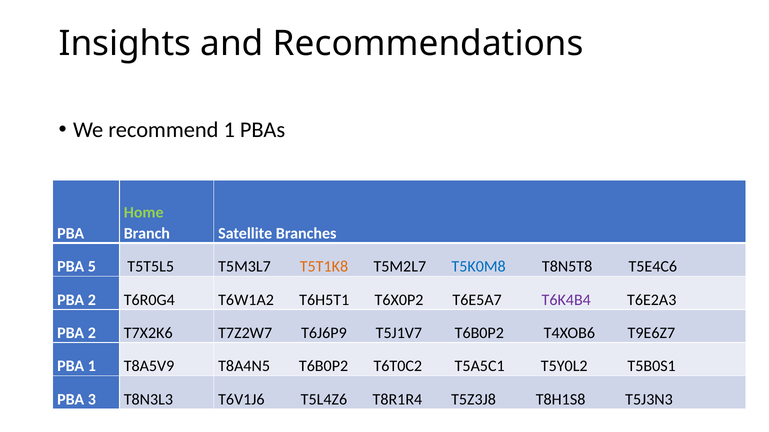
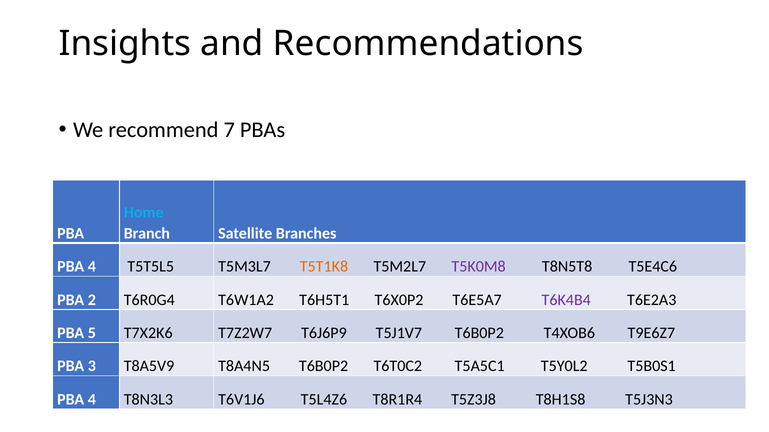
recommend 1: 1 -> 7
Home colour: light green -> light blue
5 at (92, 267): 5 -> 4
T5K0M8 colour: blue -> purple
2 at (92, 333): 2 -> 5
PBA 1: 1 -> 3
3 at (92, 400): 3 -> 4
